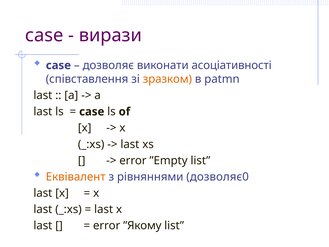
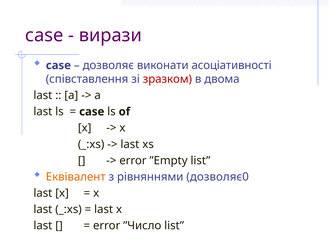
зразком colour: orange -> red
patmn: patmn -> двома
”Якому: ”Якому -> ”Число
